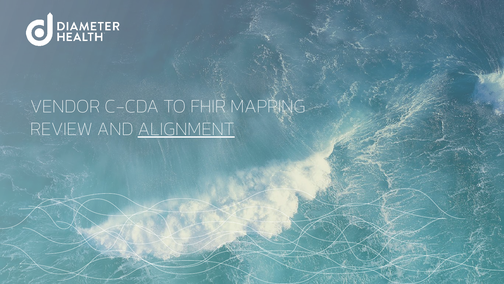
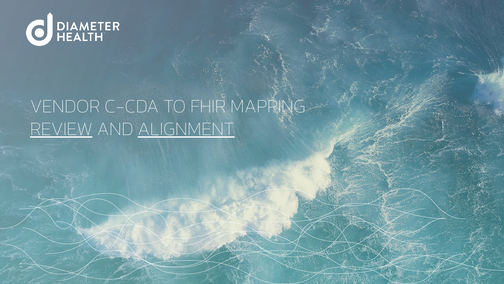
REVIEW underline: none -> present
